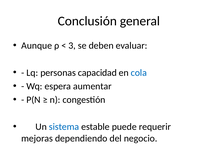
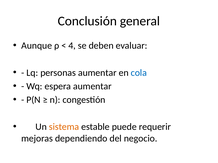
3: 3 -> 4
personas capacidad: capacidad -> aumentar
sistema colour: blue -> orange
